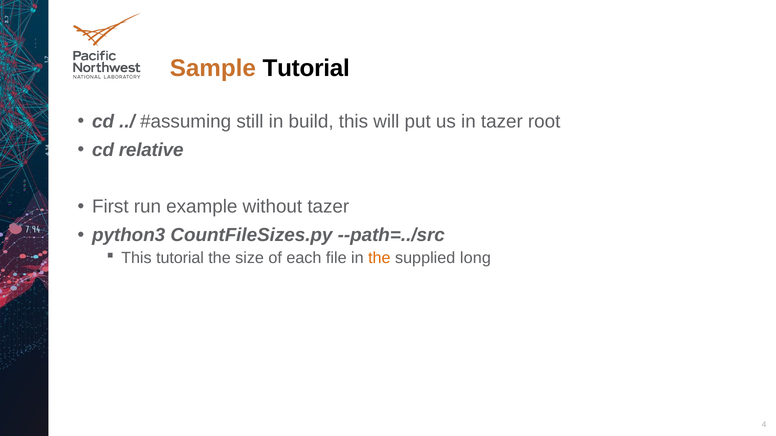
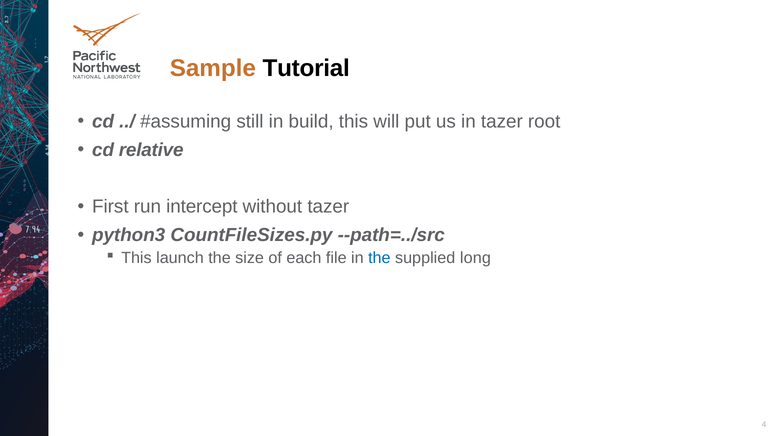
example: example -> intercept
This tutorial: tutorial -> launch
the at (379, 258) colour: orange -> blue
